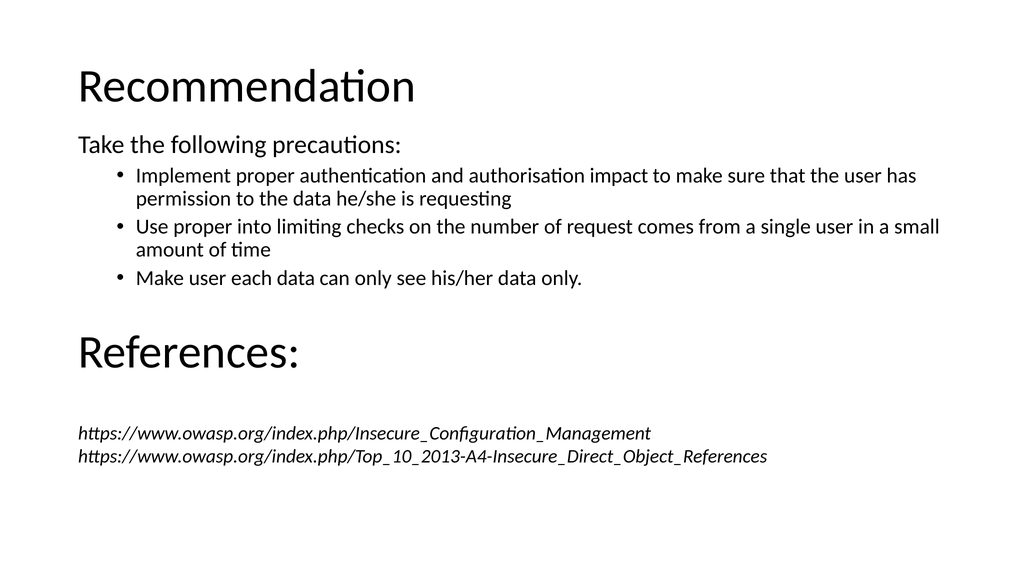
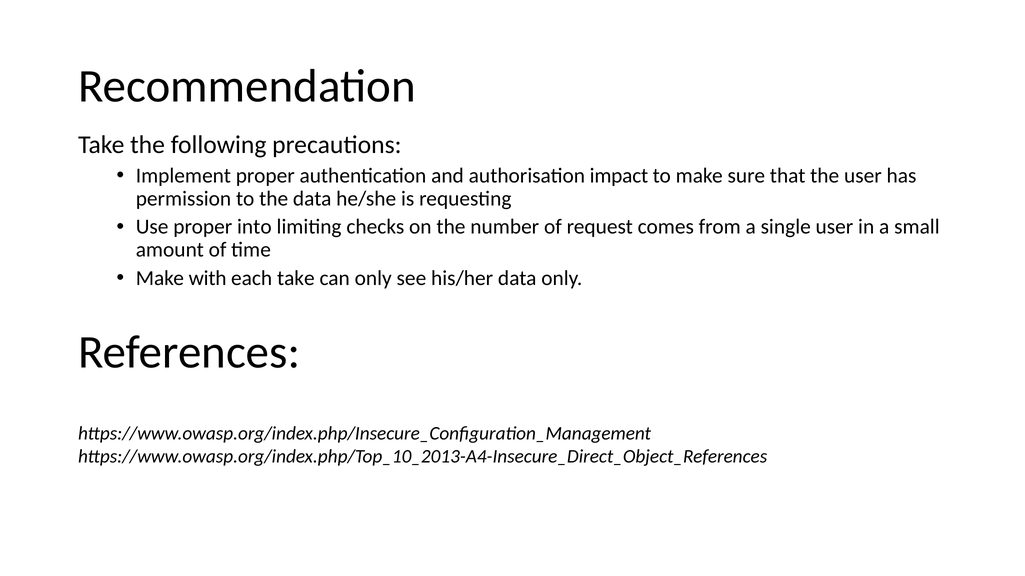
Make user: user -> with
each data: data -> take
